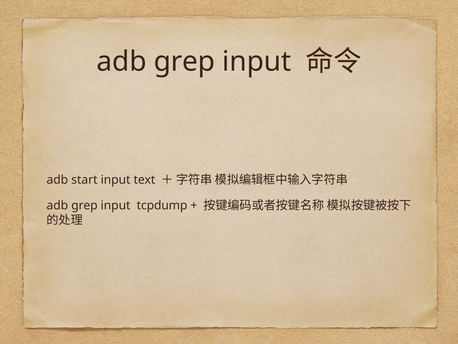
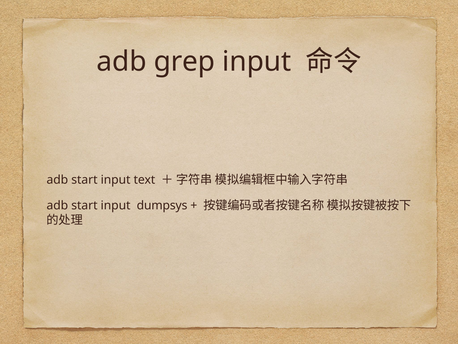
grep at (84, 205): grep -> start
tcpdump: tcpdump -> dumpsys
